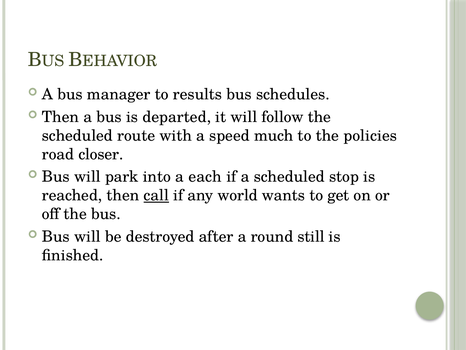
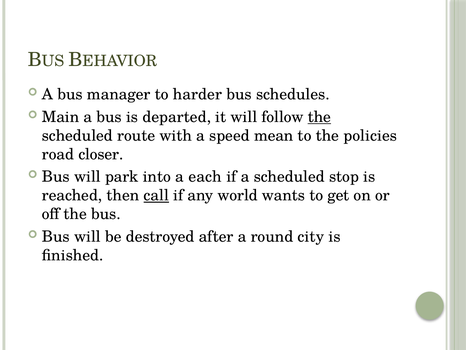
results: results -> harder
Then at (61, 117): Then -> Main
the at (319, 117) underline: none -> present
much: much -> mean
still: still -> city
